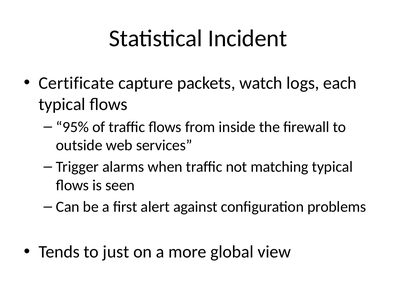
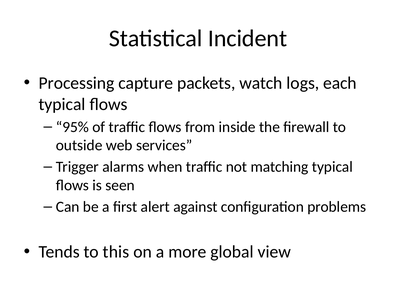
Certificate: Certificate -> Processing
just: just -> this
